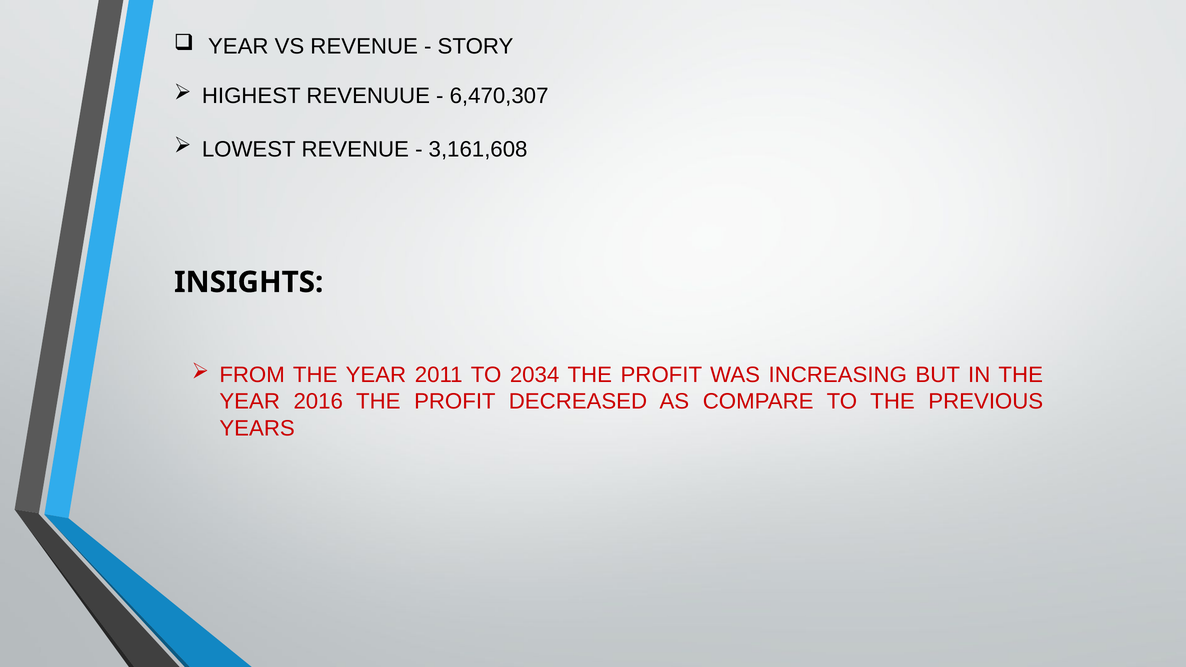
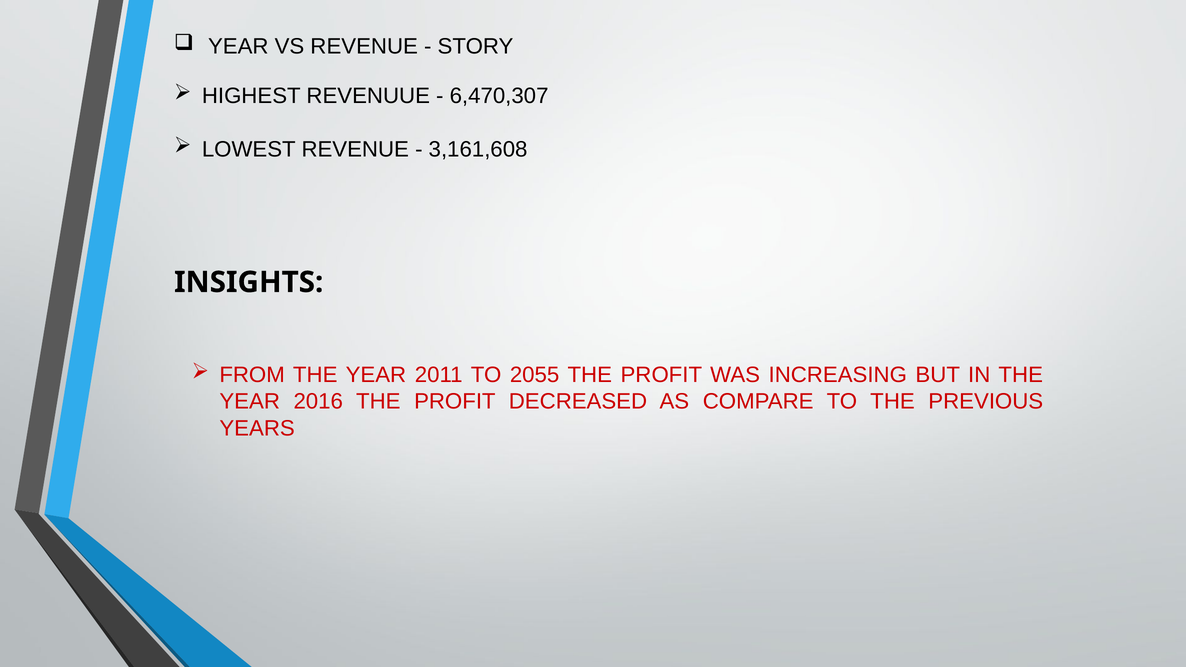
2034: 2034 -> 2055
